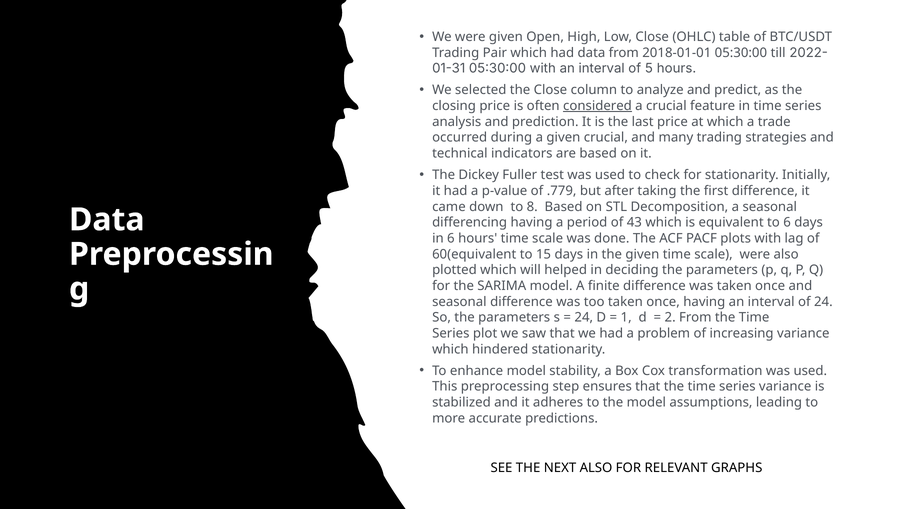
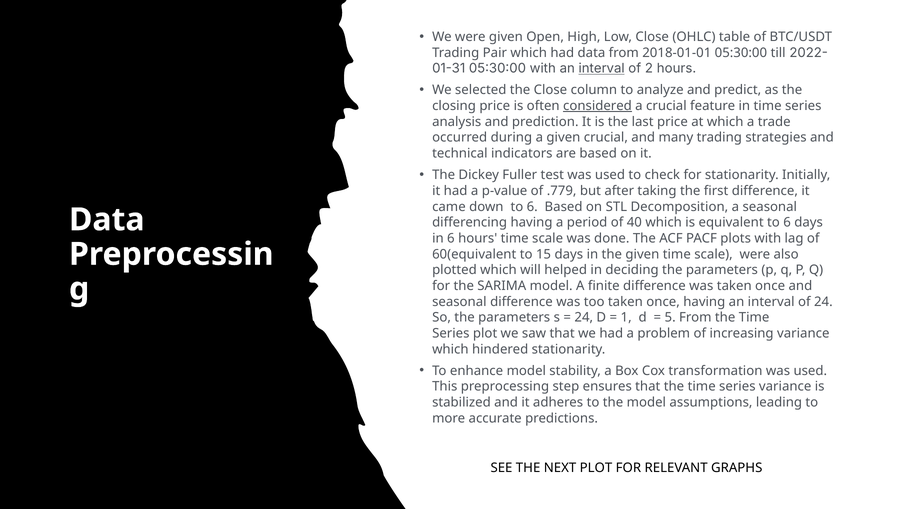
interval at (602, 69) underline: none -> present
5: 5 -> 2
down to 8: 8 -> 6
43: 43 -> 40
2: 2 -> 5
NEXT ALSO: ALSO -> PLOT
